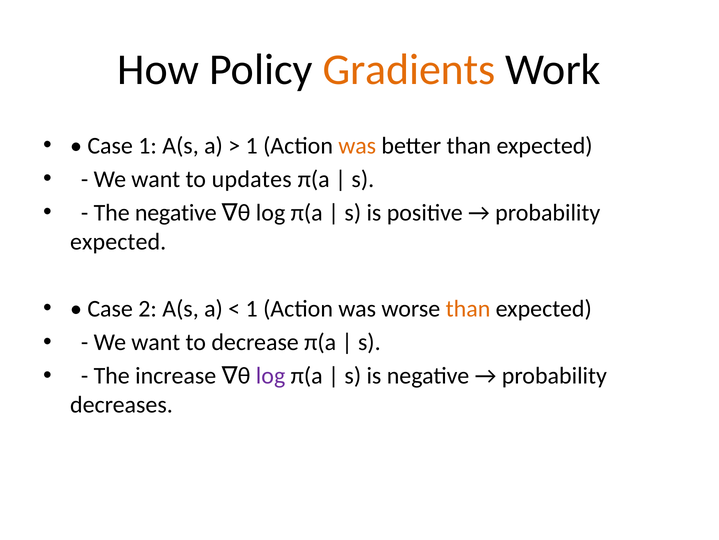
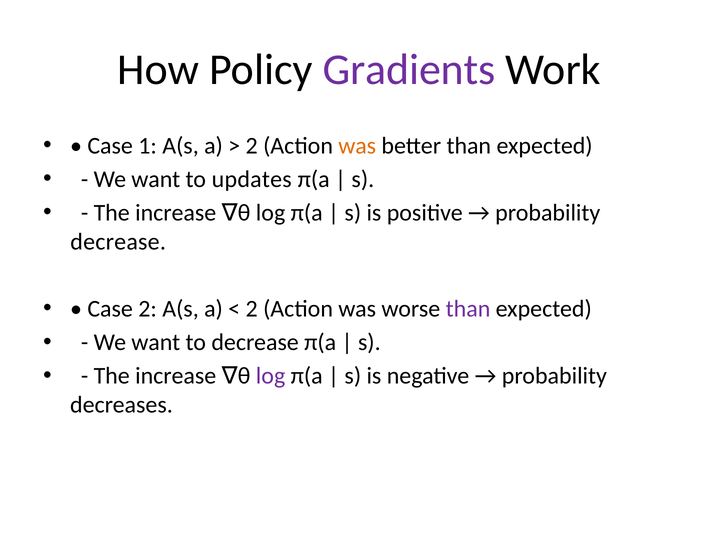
Gradients colour: orange -> purple
1 at (252, 145): 1 -> 2
negative at (176, 213): negative -> increase
expected at (118, 241): expected -> decrease
1 at (252, 308): 1 -> 2
than at (468, 308) colour: orange -> purple
